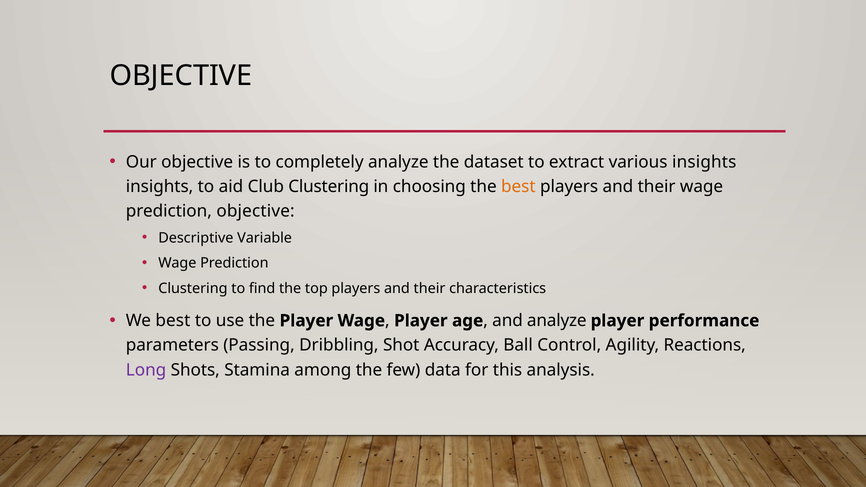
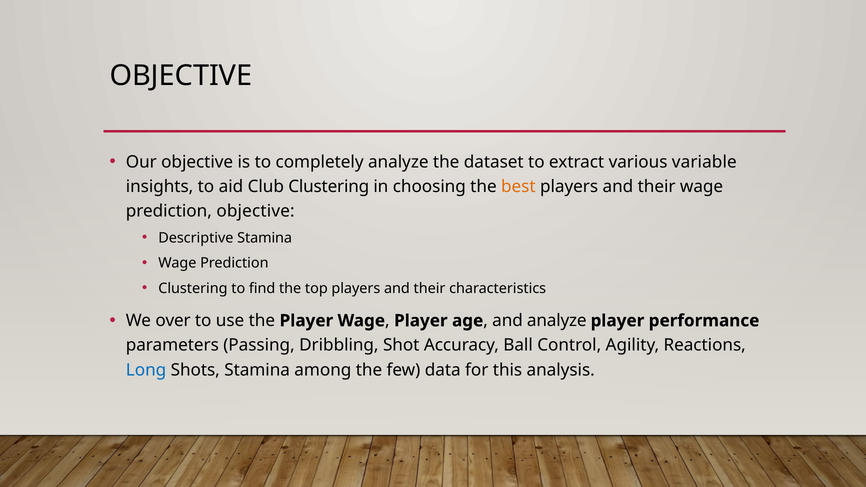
various insights: insights -> variable
Descriptive Variable: Variable -> Stamina
We best: best -> over
Long colour: purple -> blue
